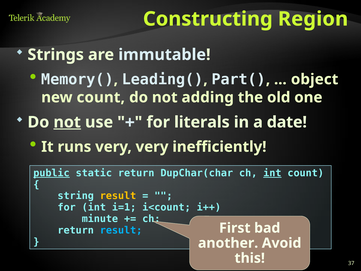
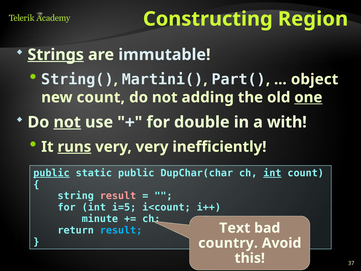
Strings underline: none -> present
Memory(: Memory( -> String(
Leading(: Leading( -> Martini(
one underline: none -> present
literals: literals -> double
date: date -> with
runs underline: none -> present
static return: return -> public
result at (118, 196) colour: yellow -> pink
i=1: i=1 -> i=5
First: First -> Text
another: another -> country
